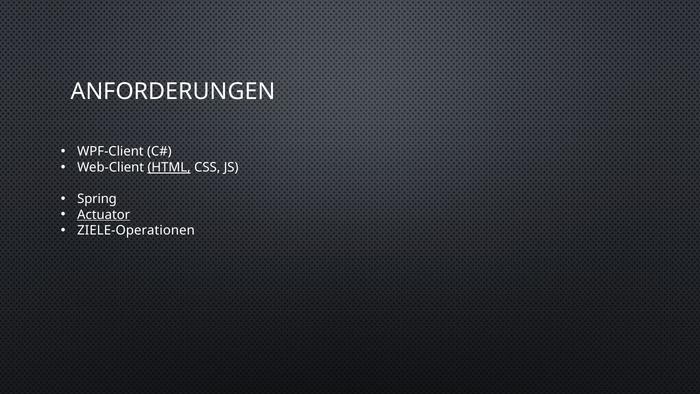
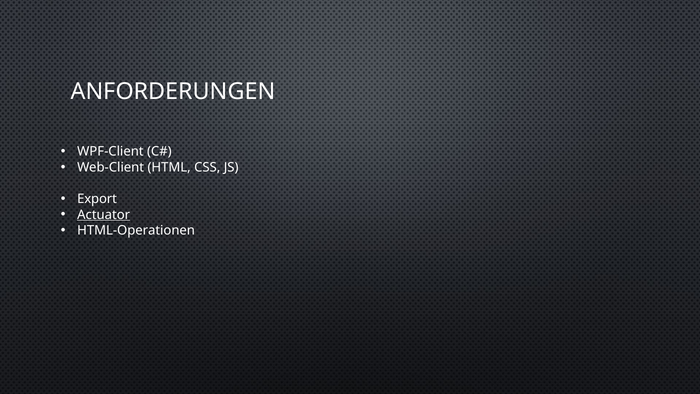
HTML underline: present -> none
Spring: Spring -> Export
ZIELE-Operationen: ZIELE-Operationen -> HTML-Operationen
